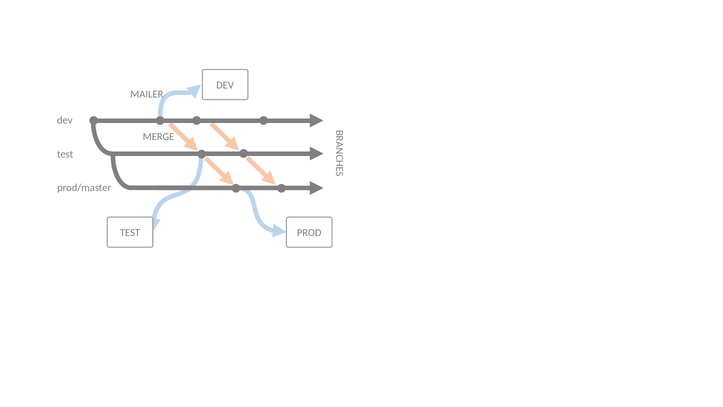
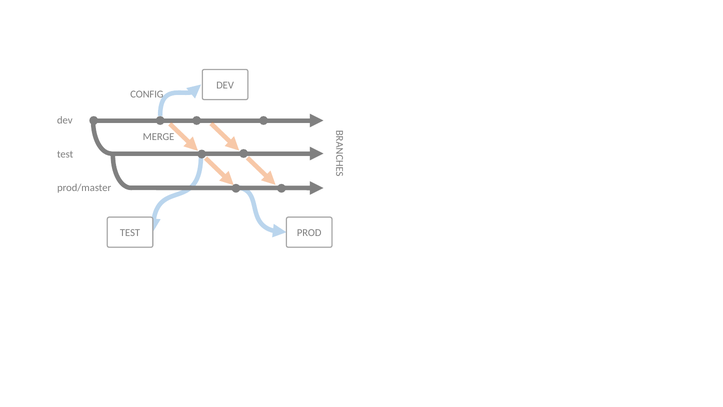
MAILER: MAILER -> CONFIG
